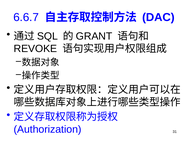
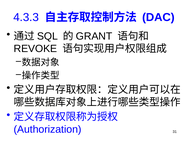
6.6.7: 6.6.7 -> 4.3.3
